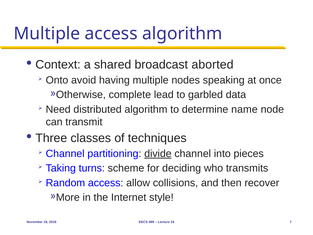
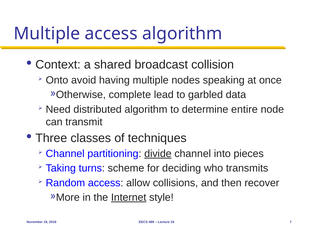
aborted: aborted -> collision
name: name -> entire
Internet underline: none -> present
